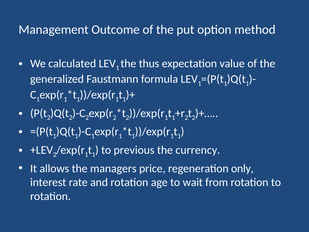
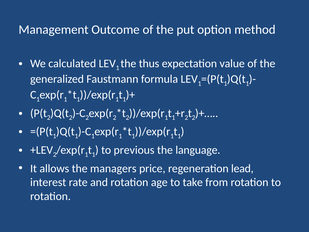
currency: currency -> language
only: only -> lead
wait: wait -> take
